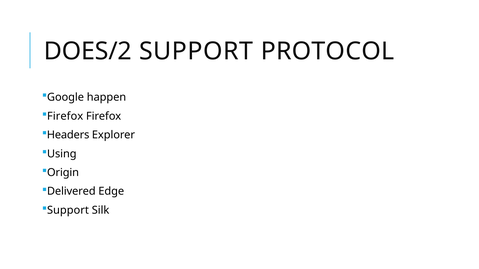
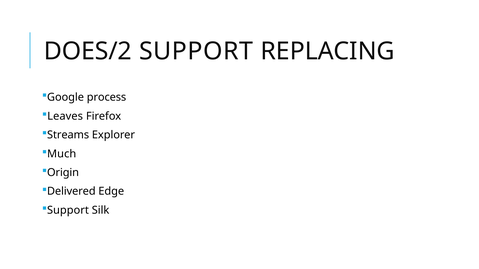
PROTOCOL: PROTOCOL -> REPLACING
happen: happen -> process
Firefox at (65, 116): Firefox -> Leaves
Headers: Headers -> Streams
Using: Using -> Much
